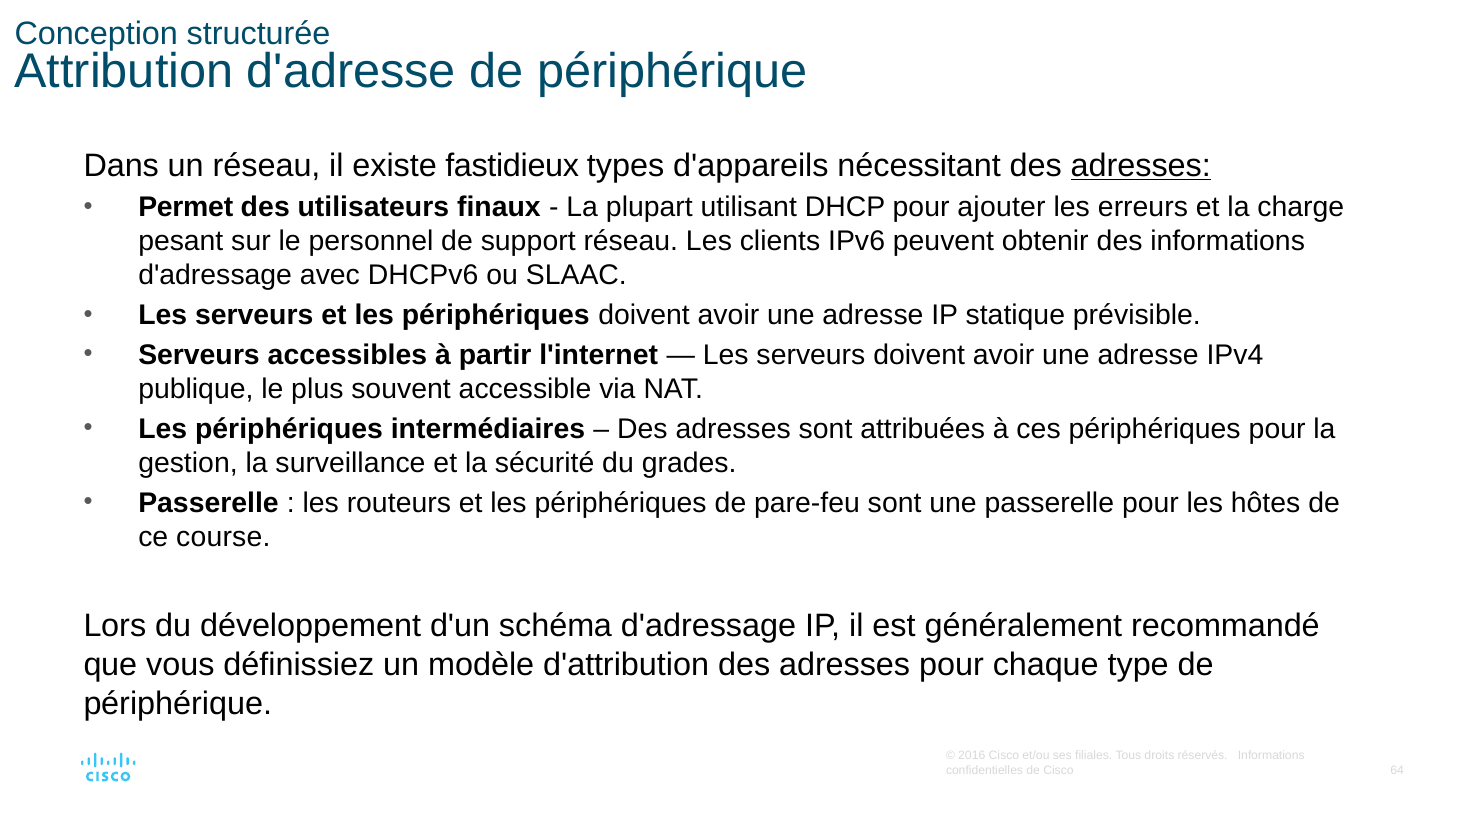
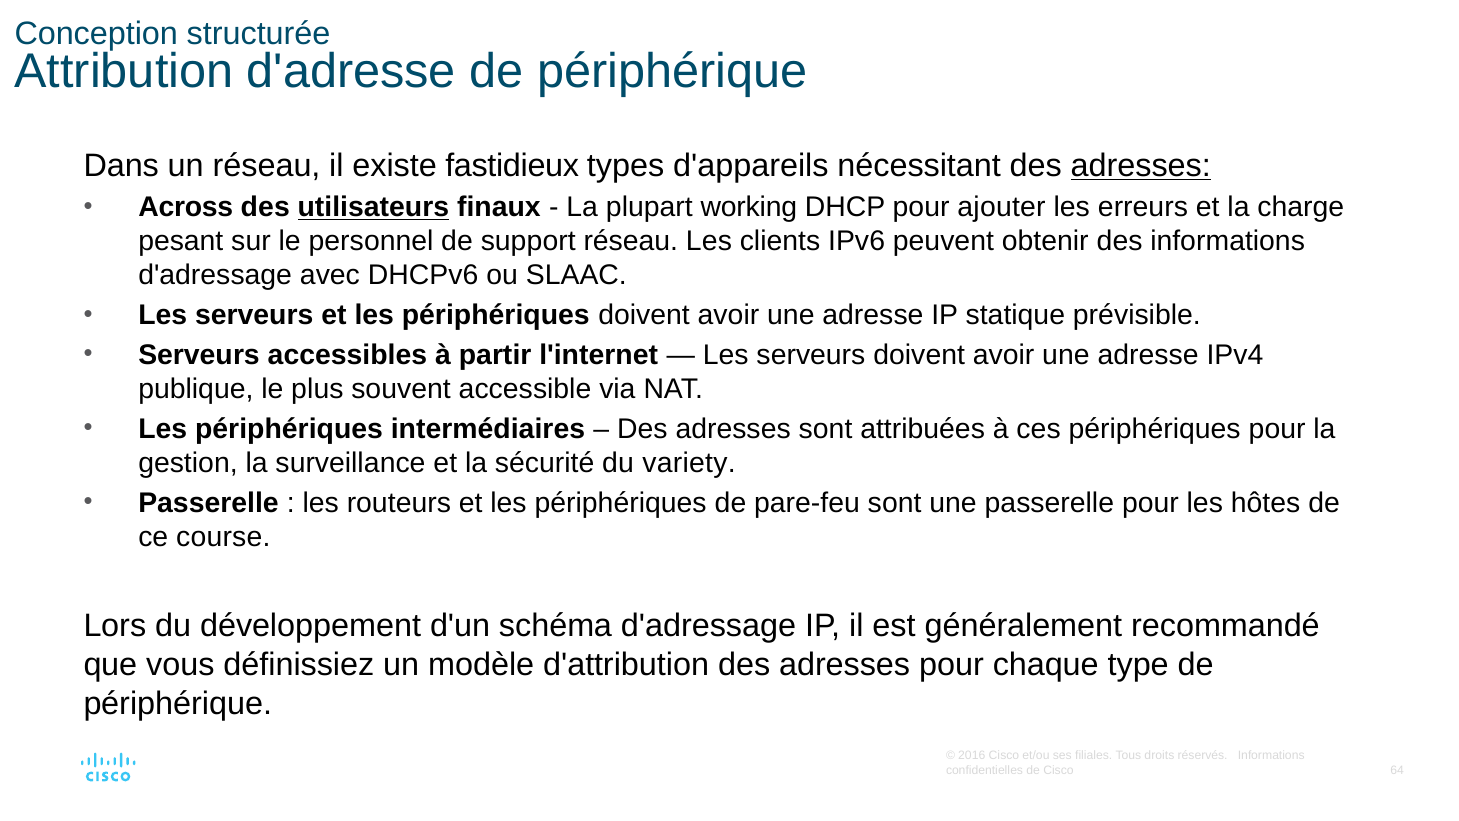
Permet: Permet -> Across
utilisateurs underline: none -> present
utilisant: utilisant -> working
grades: grades -> variety
